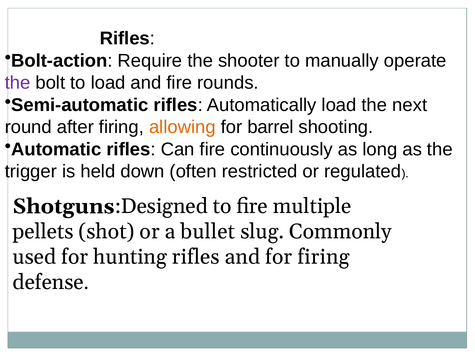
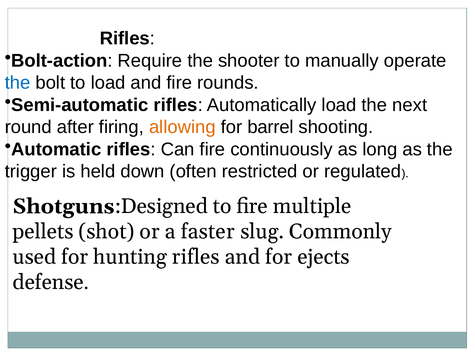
the at (18, 83) colour: purple -> blue
bullet: bullet -> faster
for firing: firing -> ejects
